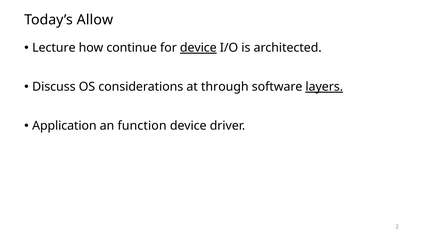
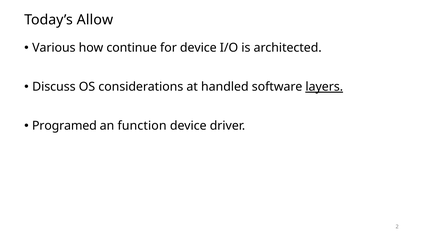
Lecture: Lecture -> Various
device at (198, 48) underline: present -> none
through: through -> handled
Application: Application -> Programed
